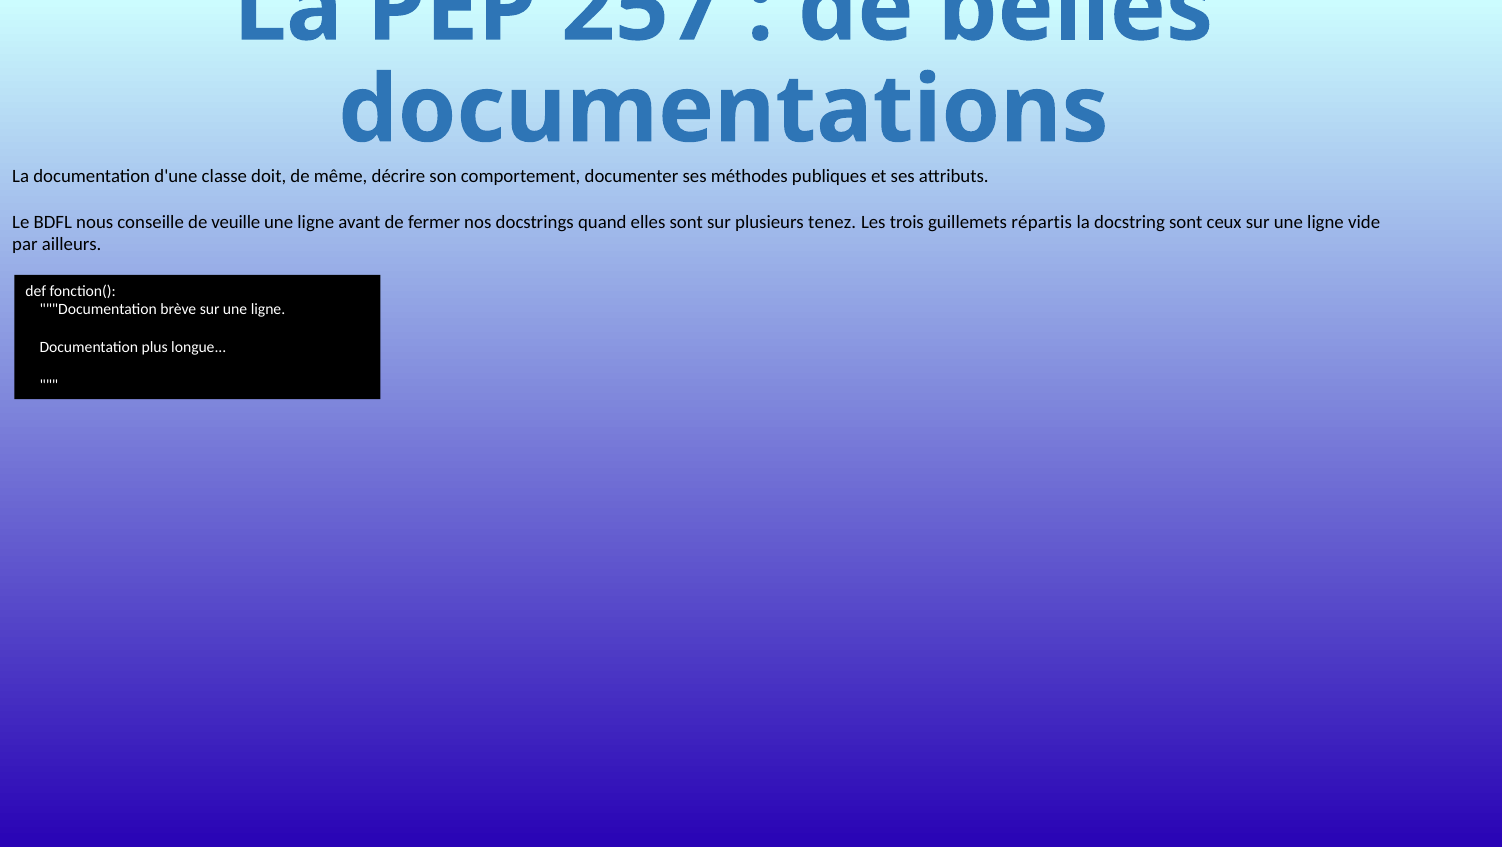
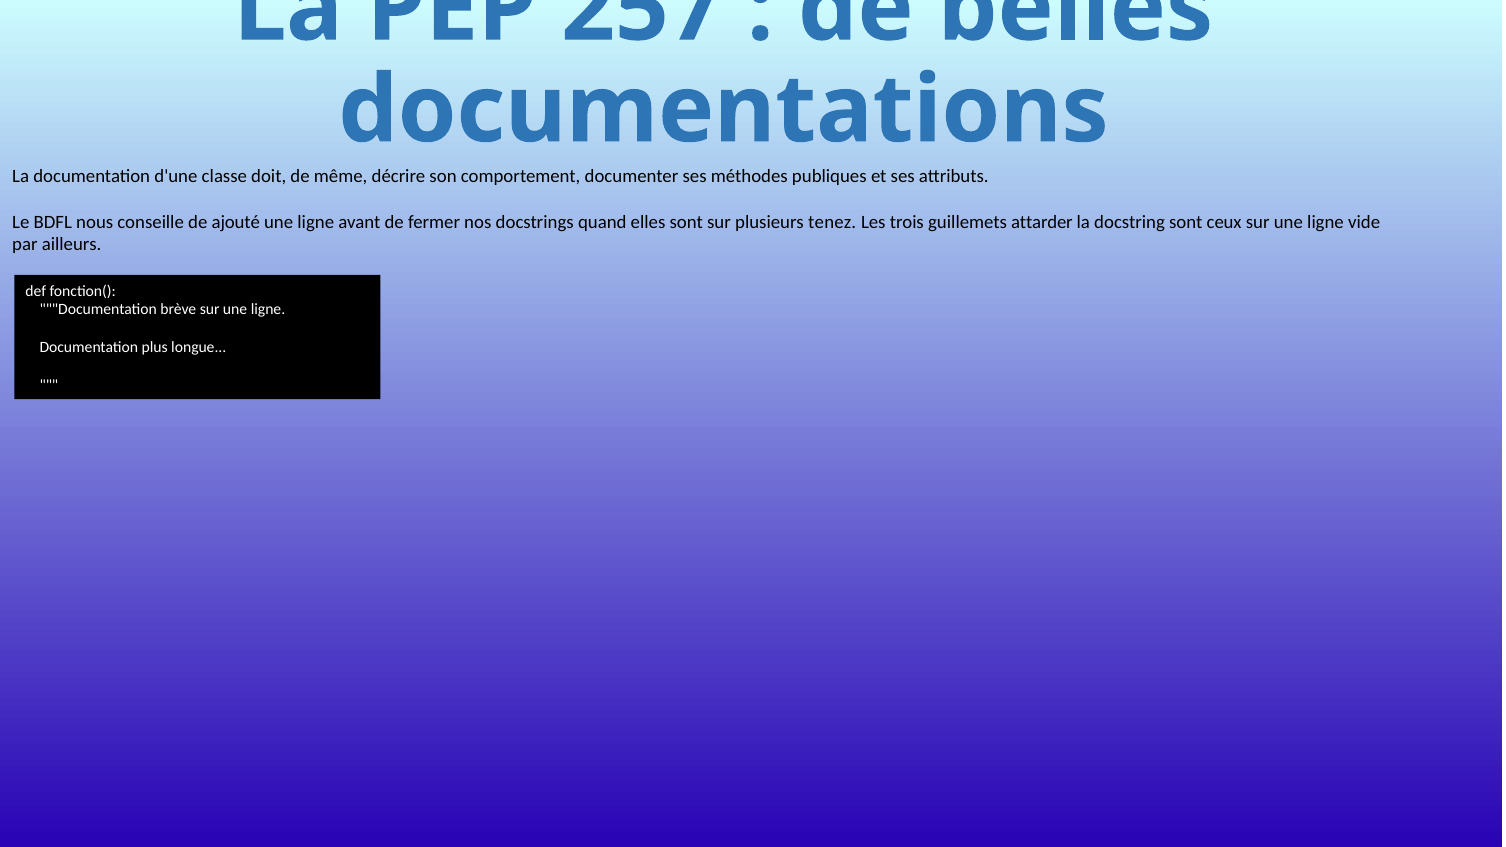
veuille: veuille -> ajouté
répartis: répartis -> attarder
